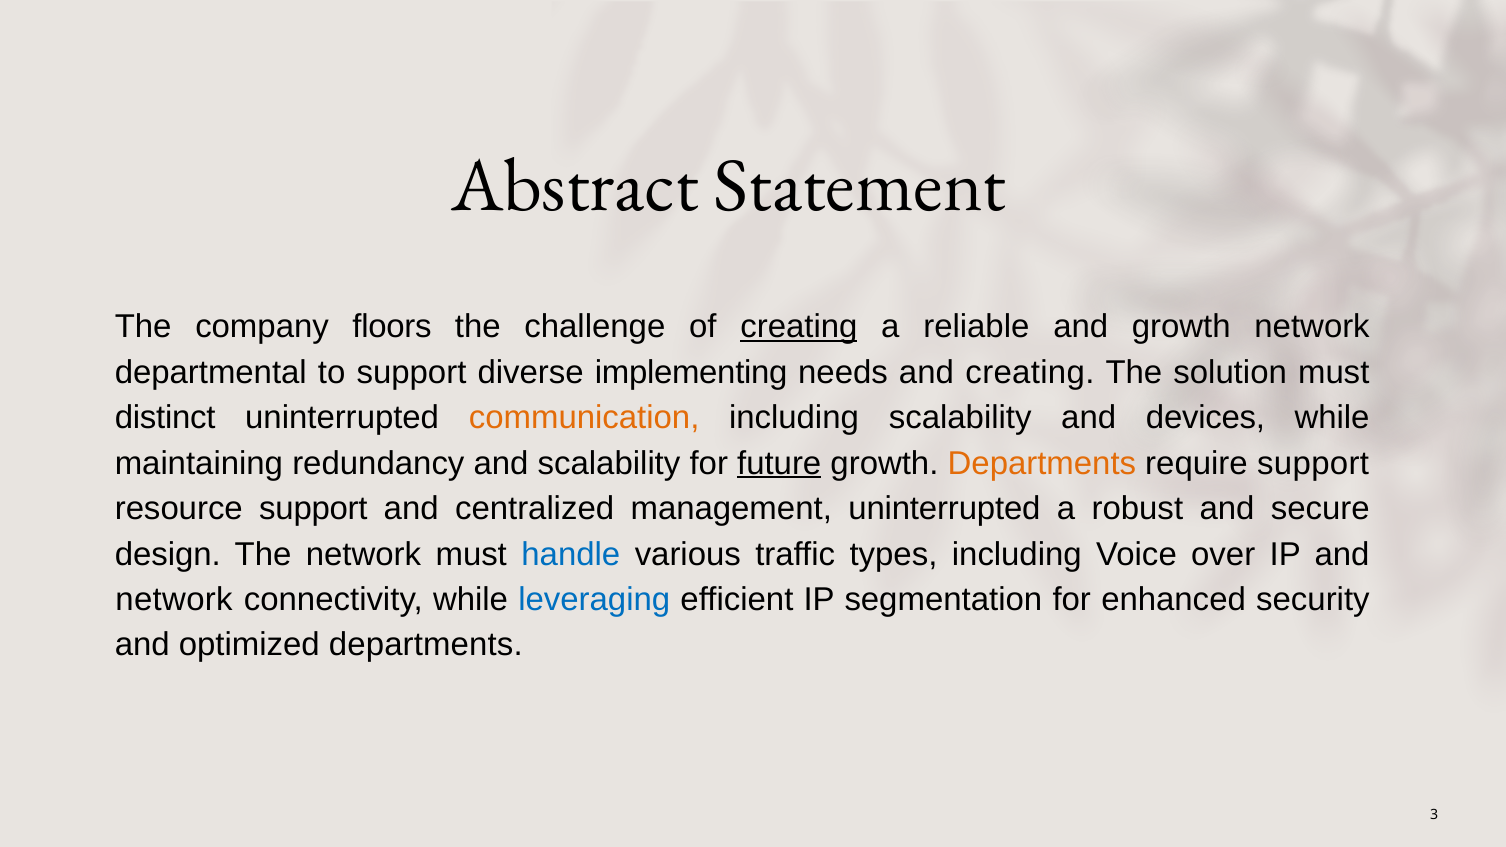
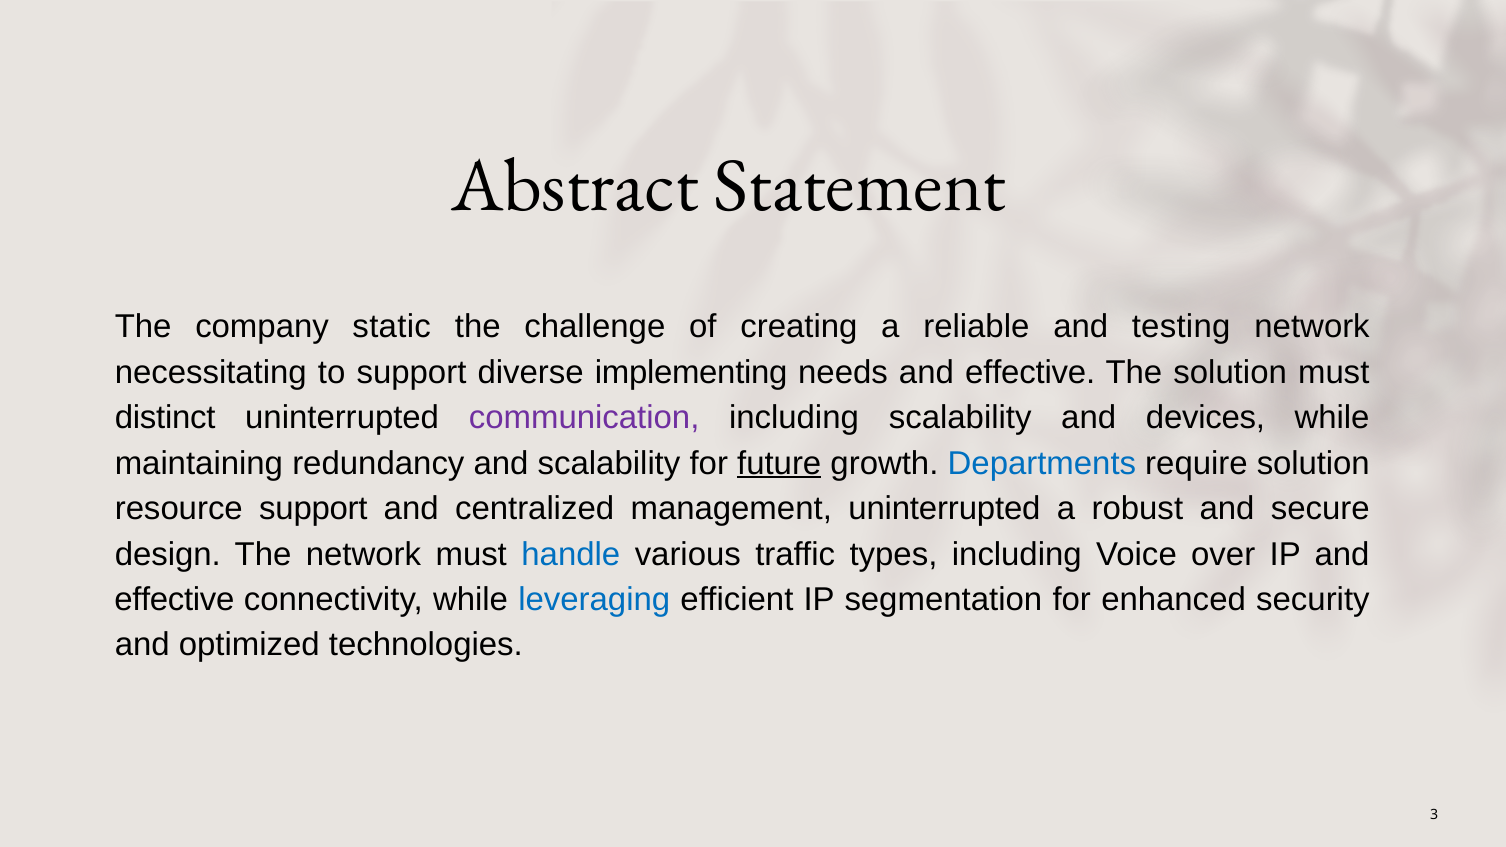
floors: floors -> static
creating at (799, 327) underline: present -> none
and growth: growth -> testing
departmental: departmental -> necessitating
needs and creating: creating -> effective
communication colour: orange -> purple
Departments at (1042, 463) colour: orange -> blue
require support: support -> solution
network at (174, 600): network -> effective
optimized departments: departments -> technologies
